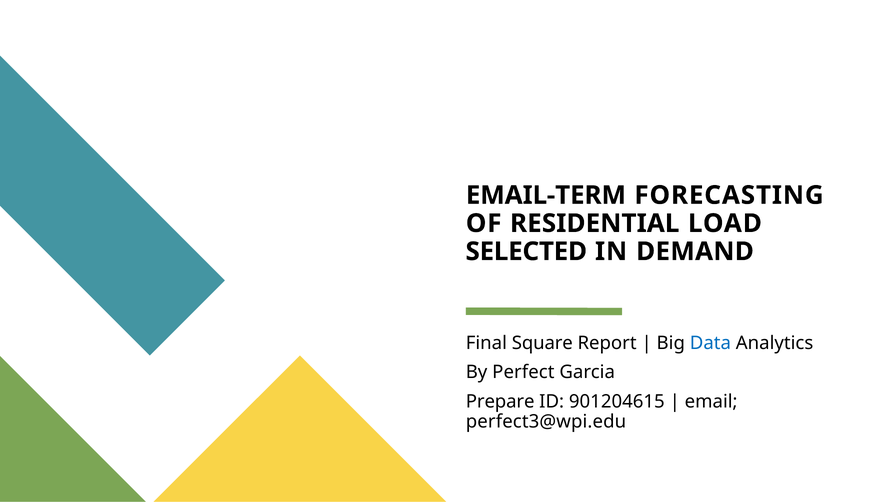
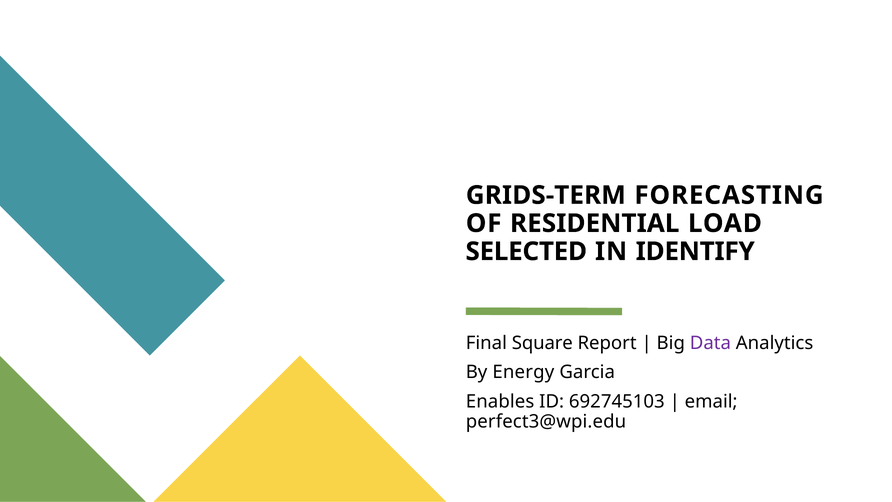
EMAIL-TERM: EMAIL-TERM -> GRIDS-TERM
DEMAND: DEMAND -> IDENTIFY
Data colour: blue -> purple
Perfect: Perfect -> Energy
Prepare: Prepare -> Enables
901204615: 901204615 -> 692745103
